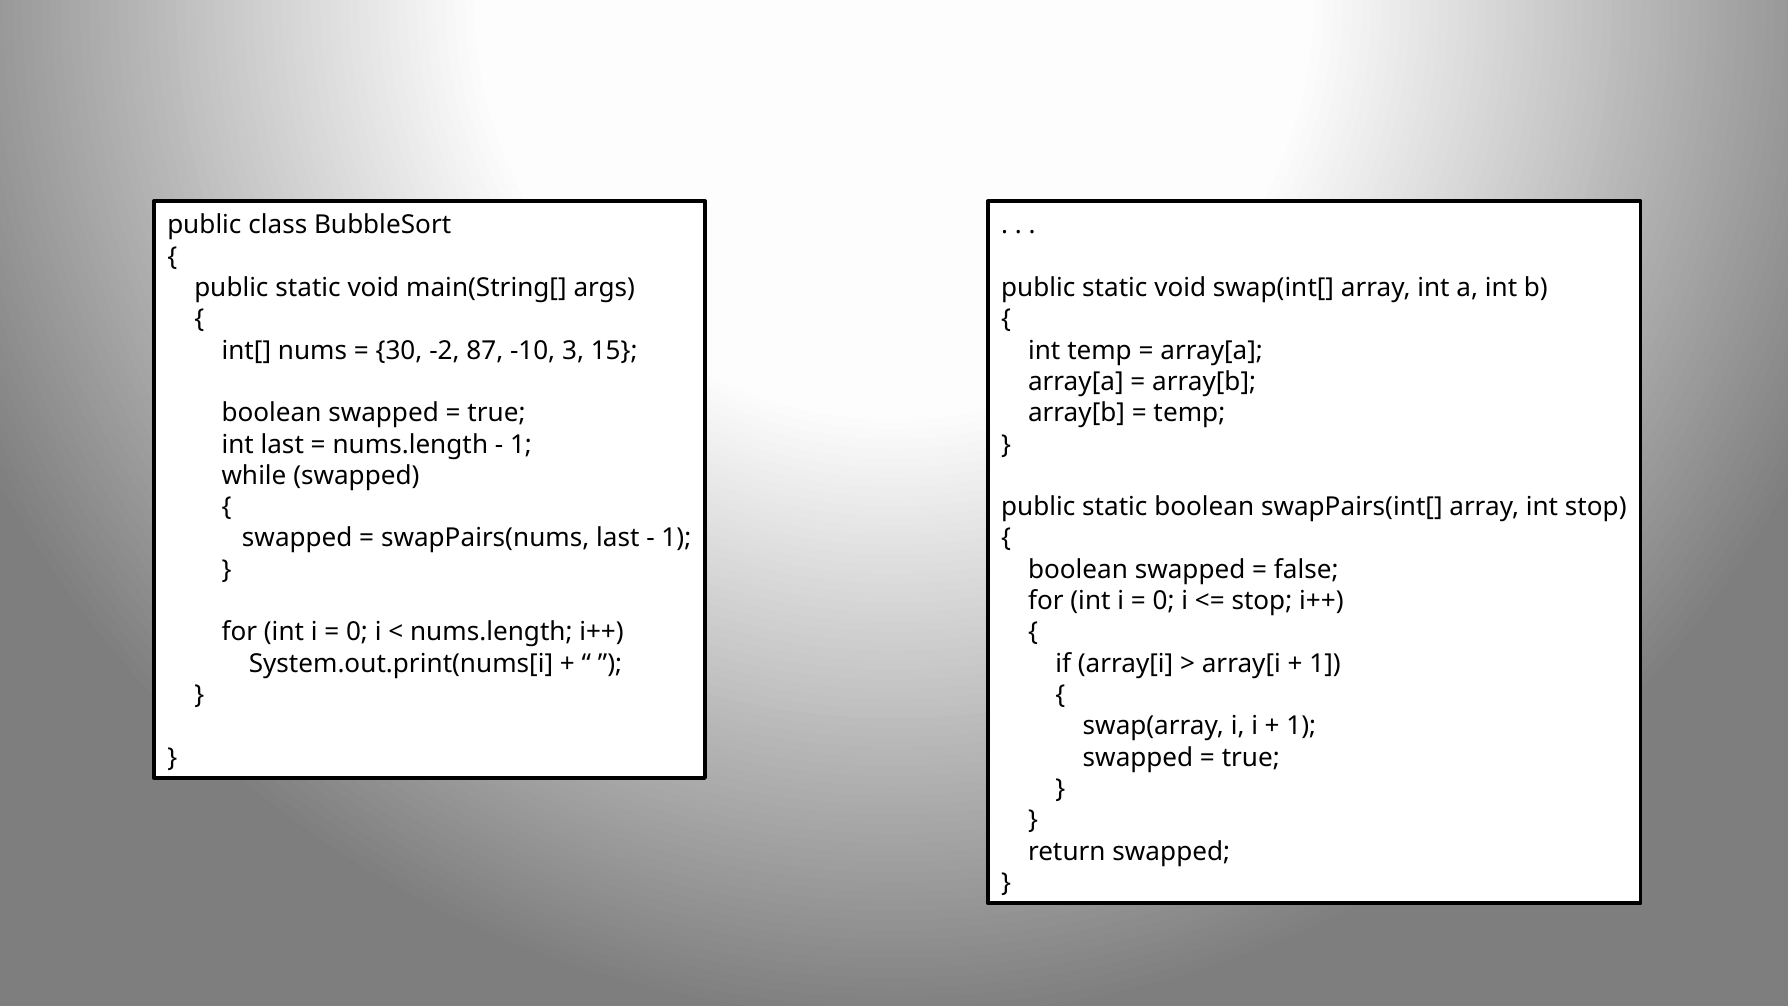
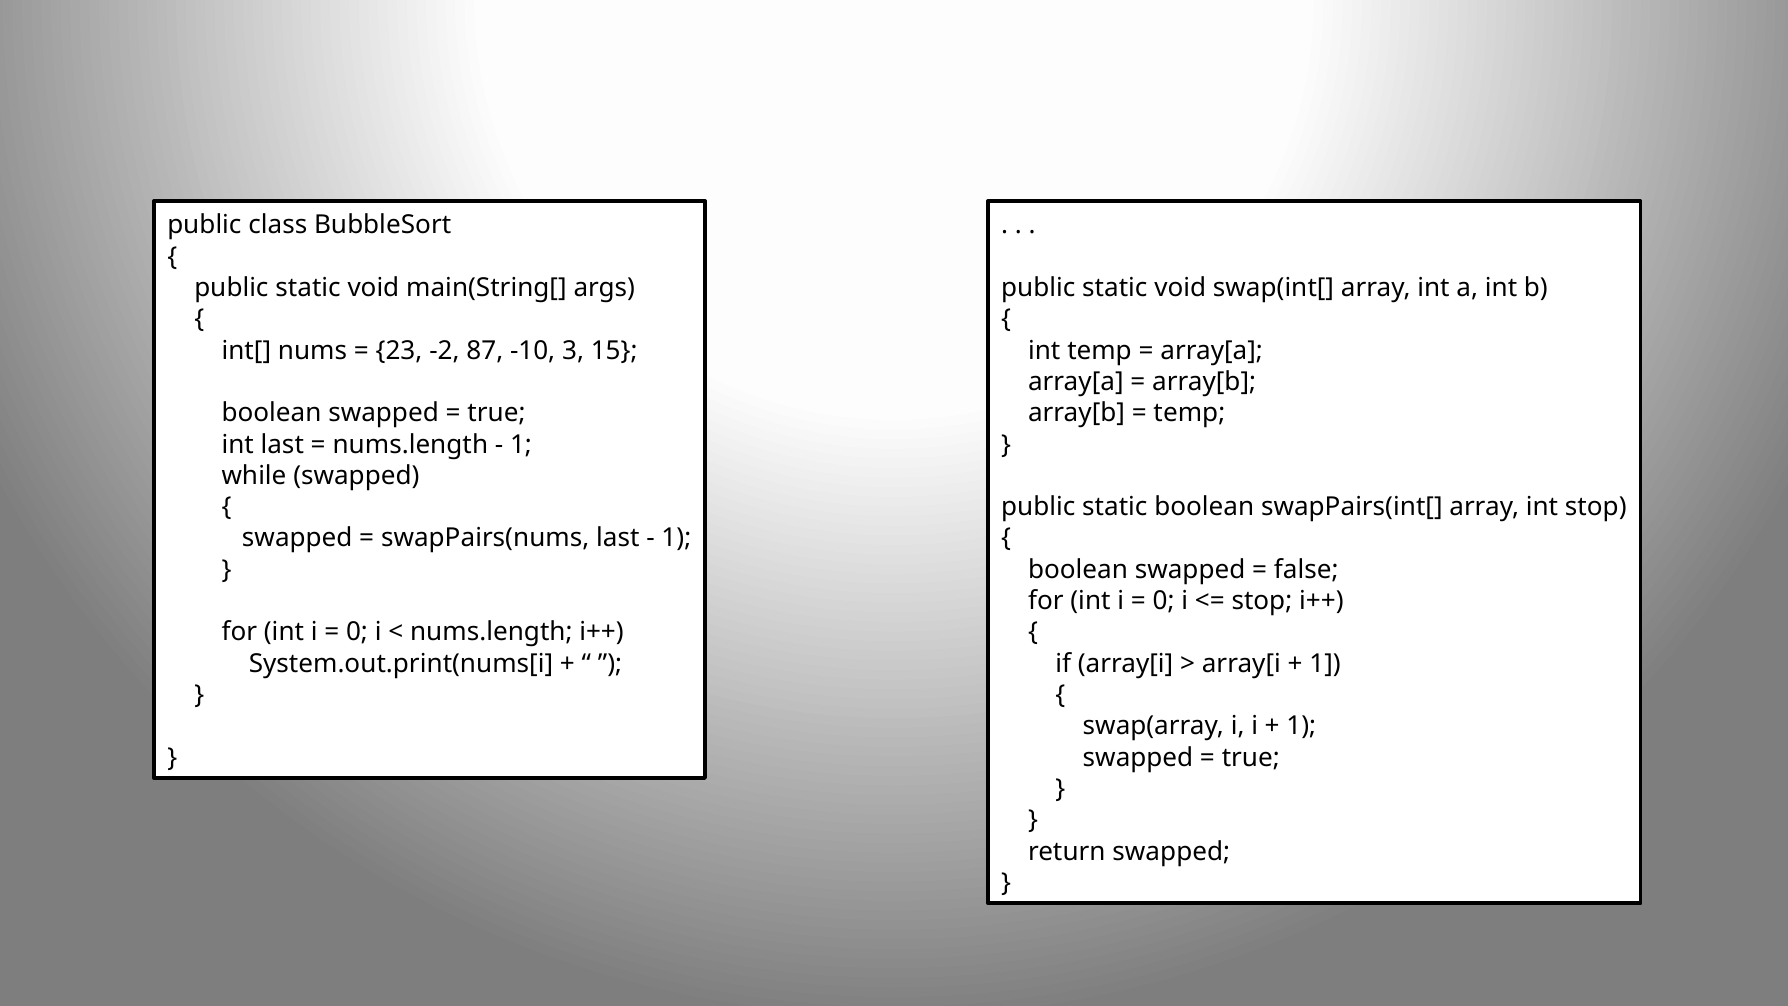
30: 30 -> 23
